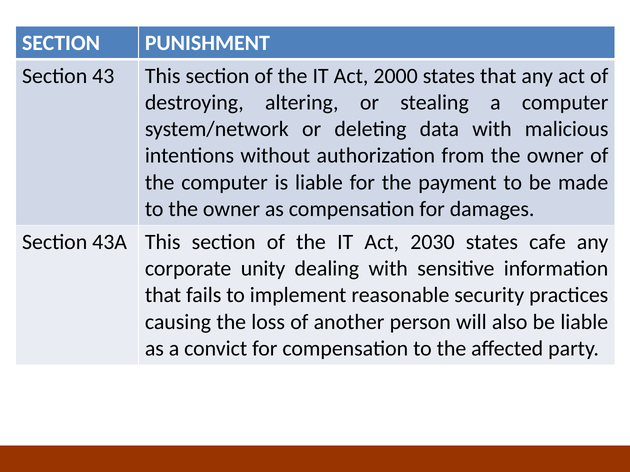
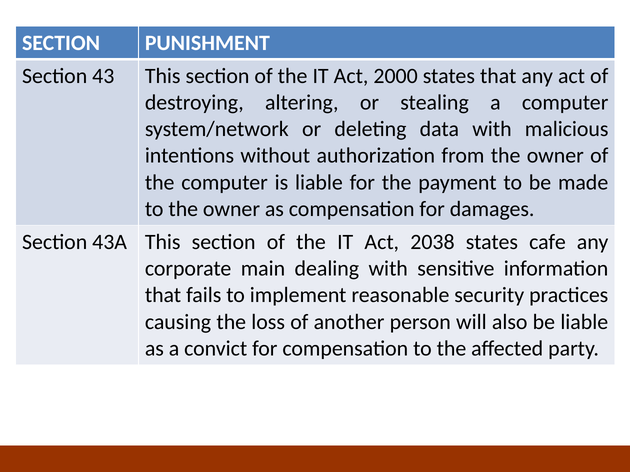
2030: 2030 -> 2038
unity: unity -> main
